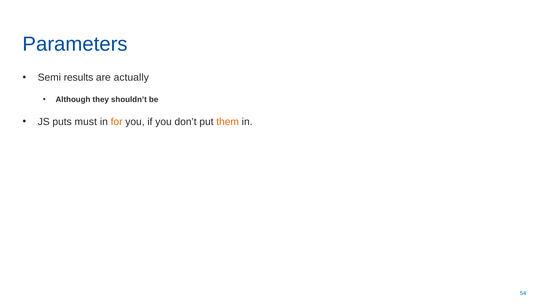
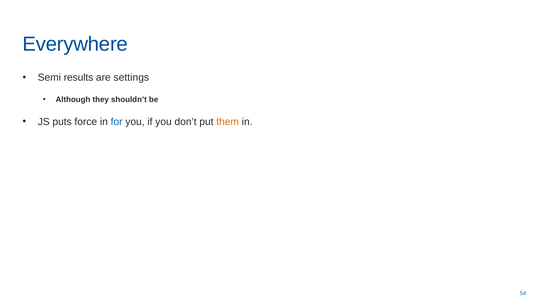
Parameters: Parameters -> Everywhere
actually: actually -> settings
must: must -> force
for colour: orange -> blue
